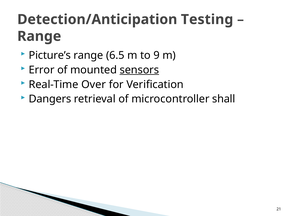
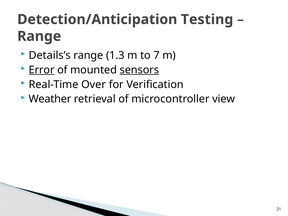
Picture’s: Picture’s -> Details’s
6.5: 6.5 -> 1.3
9: 9 -> 7
Error underline: none -> present
Dangers: Dangers -> Weather
shall: shall -> view
